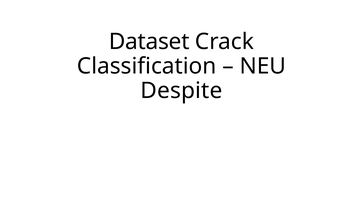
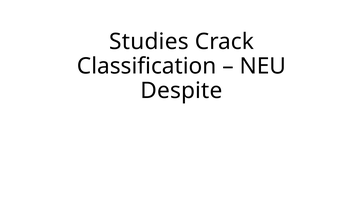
Dataset: Dataset -> Studies
